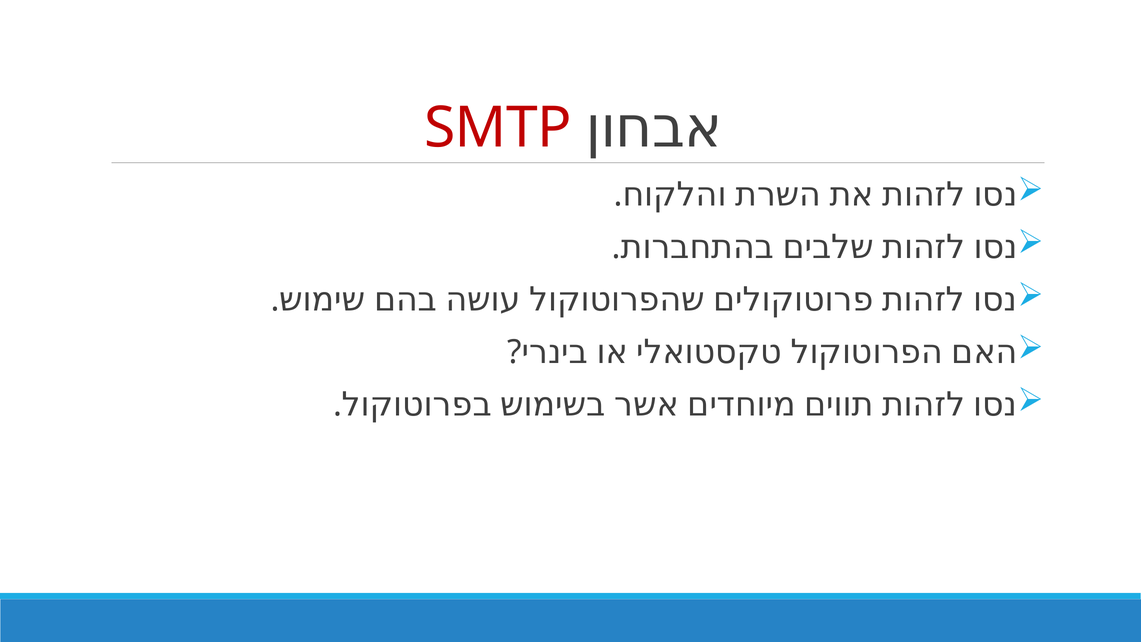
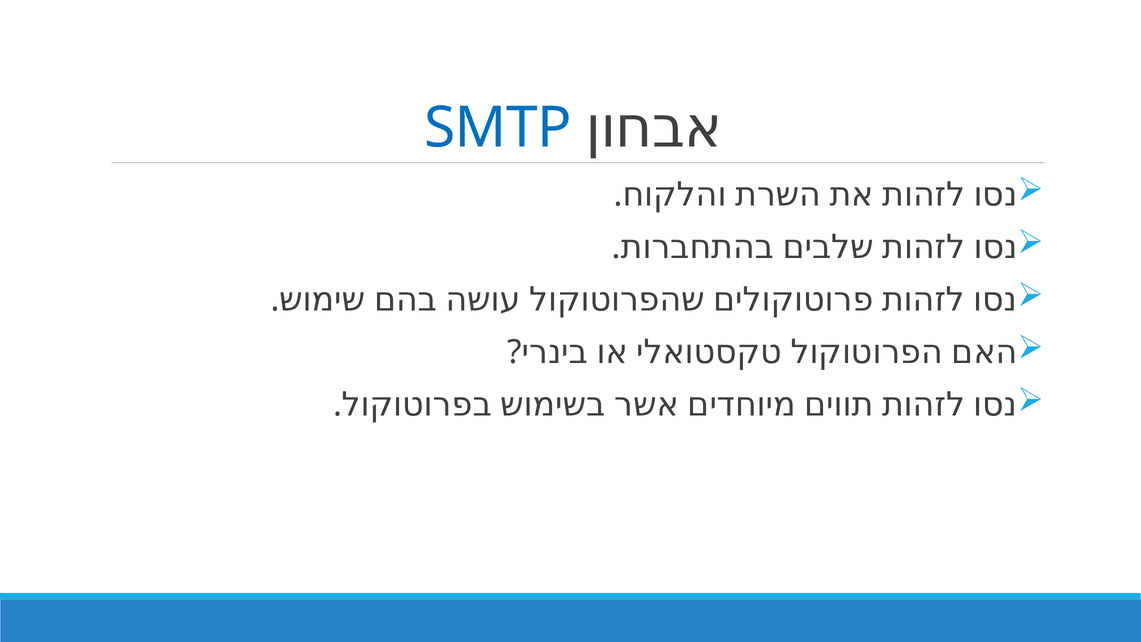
SMTP colour: red -> blue
